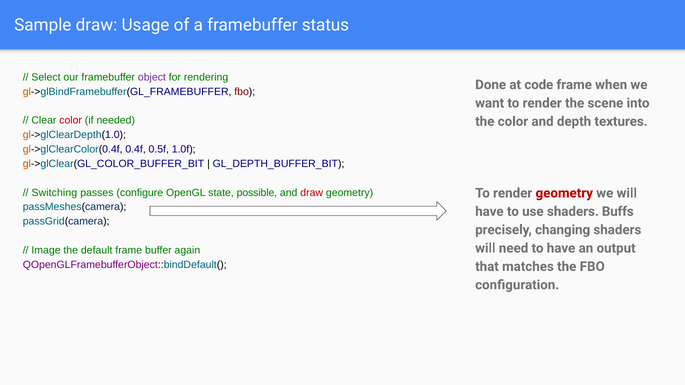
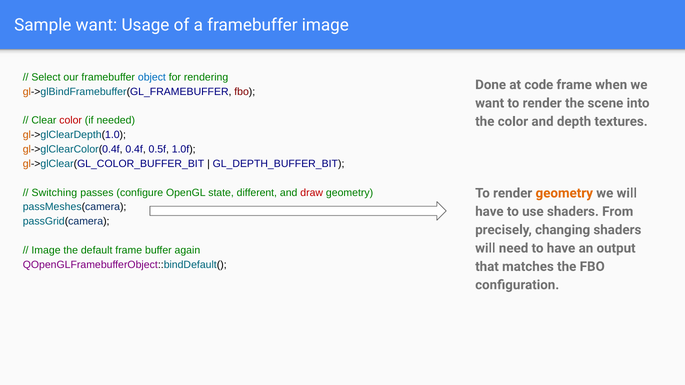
Sample draw: draw -> want
framebuffer status: status -> image
object colour: purple -> blue
possible: possible -> different
geometry at (564, 193) colour: red -> orange
Buffs: Buffs -> From
